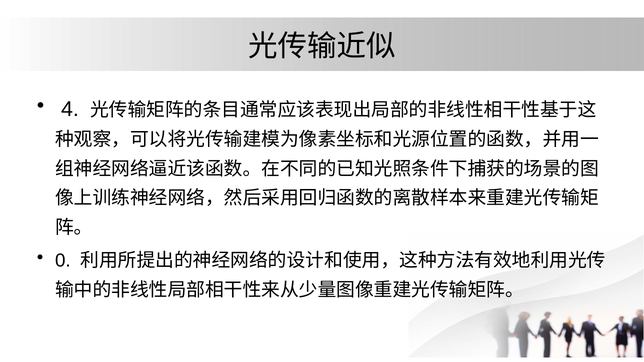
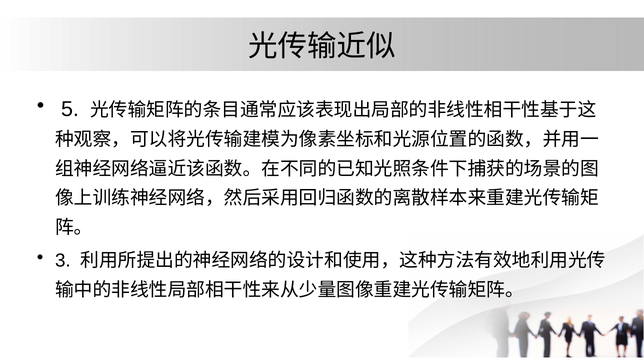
4: 4 -> 5
0: 0 -> 3
